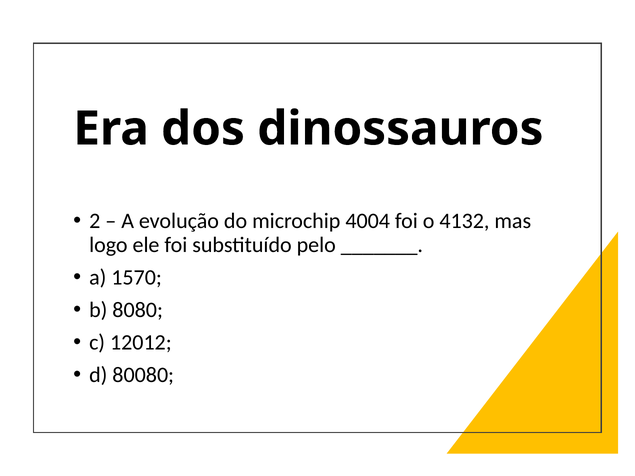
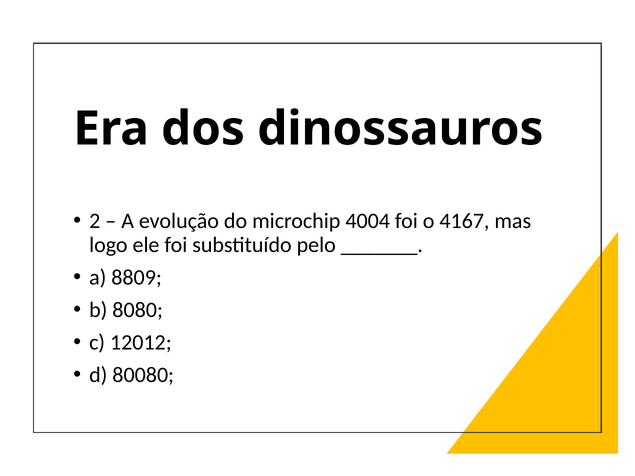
4132: 4132 -> 4167
1570: 1570 -> 8809
